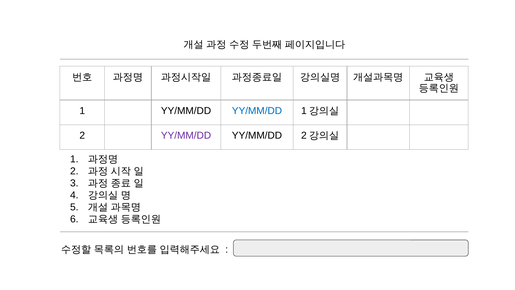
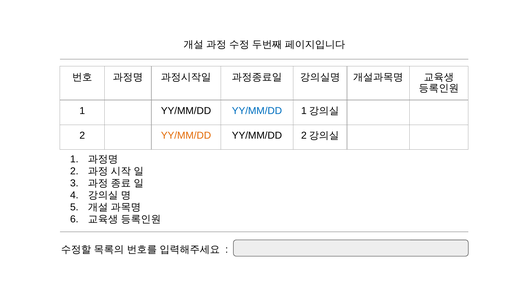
YY/MM/DD at (186, 136) colour: purple -> orange
